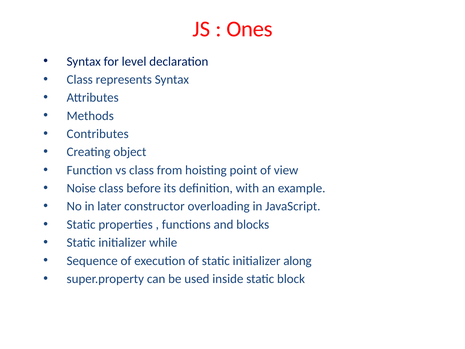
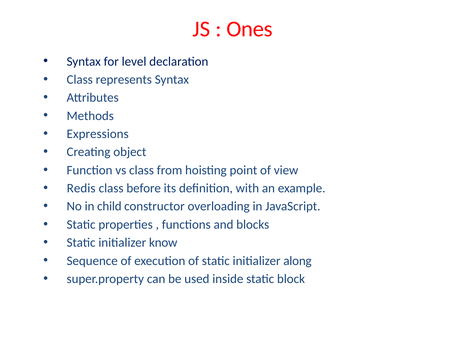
Contributes: Contributes -> Expressions
Noise: Noise -> Redis
later: later -> child
while: while -> know
